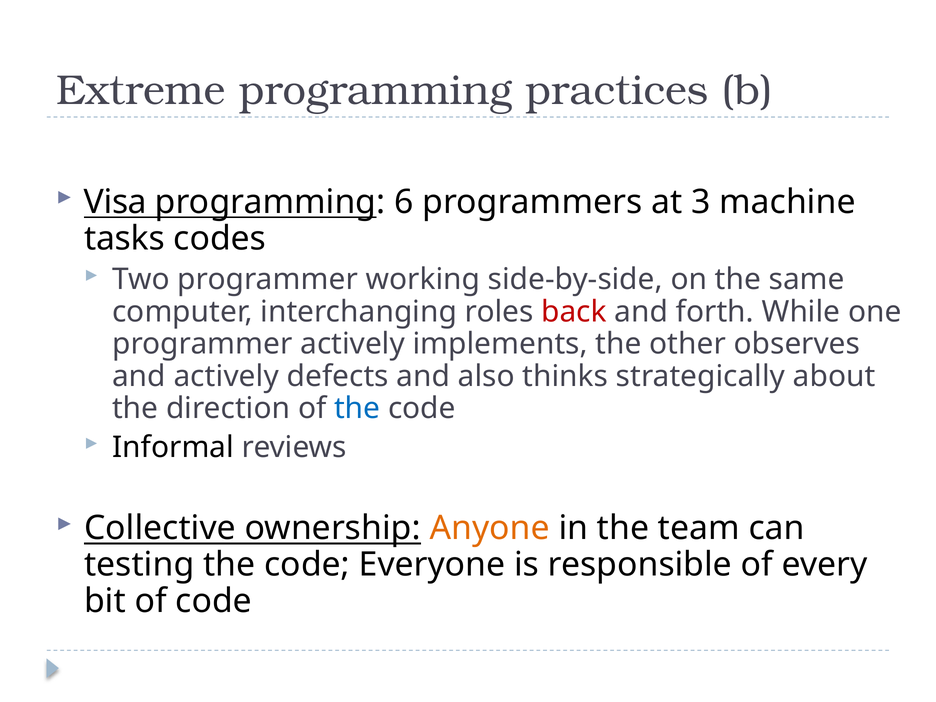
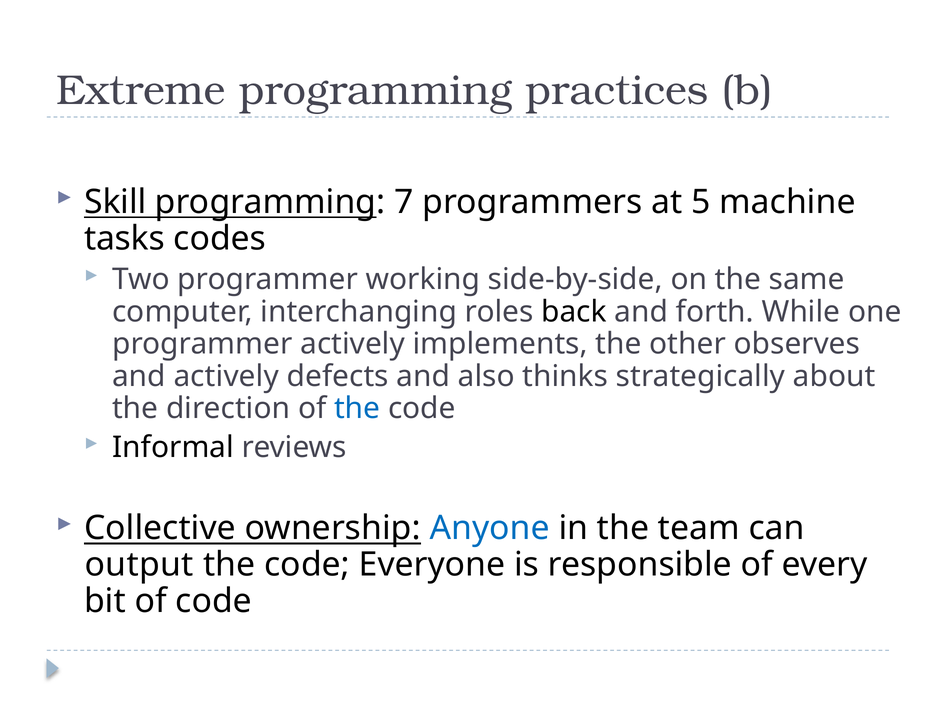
Visa: Visa -> Skill
6: 6 -> 7
3: 3 -> 5
back colour: red -> black
Anyone colour: orange -> blue
testing: testing -> output
